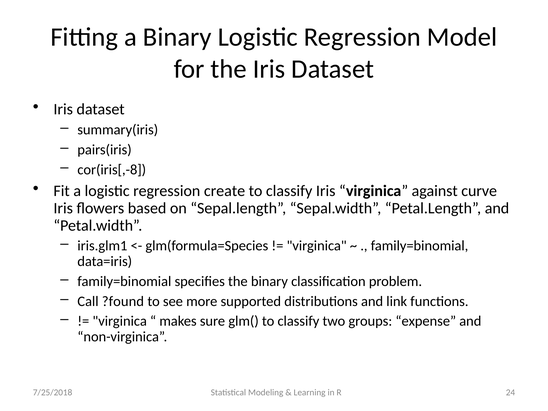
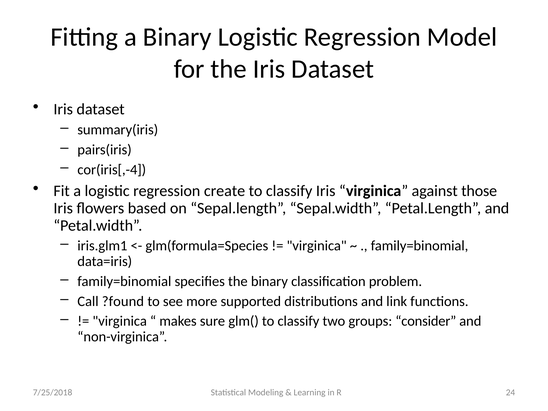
cor(iris[,-8: cor(iris[,-8 -> cor(iris[,-4
curve: curve -> those
expense: expense -> consider
